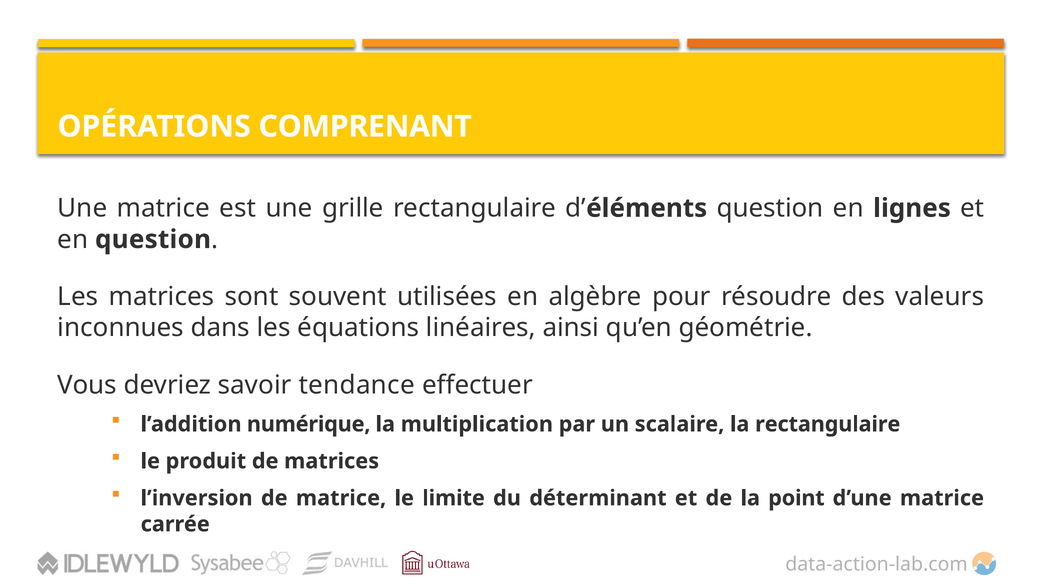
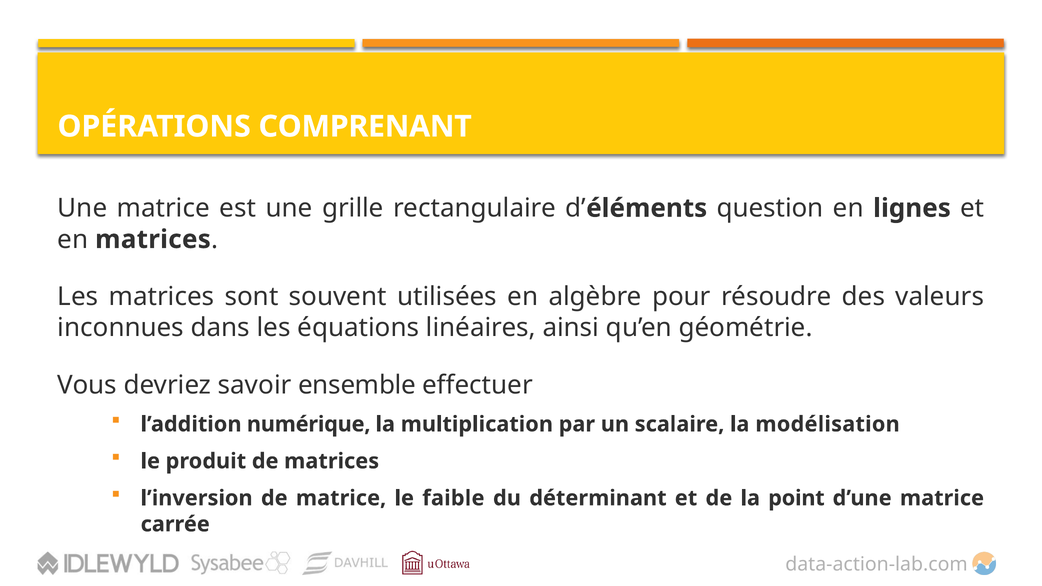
en question: question -> matrices
tendance: tendance -> ensemble
la rectangulaire: rectangulaire -> modélisation
limite: limite -> faible
